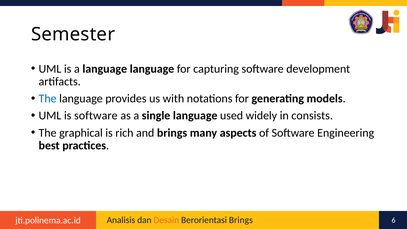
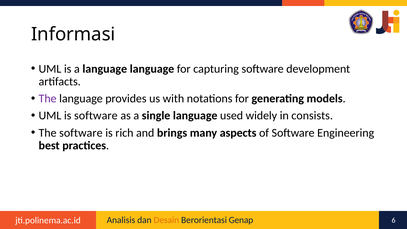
Semester: Semester -> Informasi
The at (48, 99) colour: blue -> purple
The graphical: graphical -> software
Berorientasi Brings: Brings -> Genap
